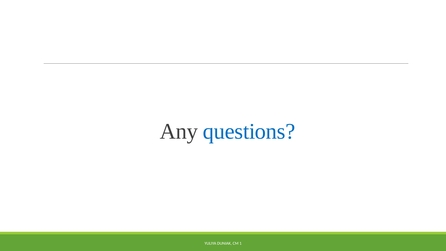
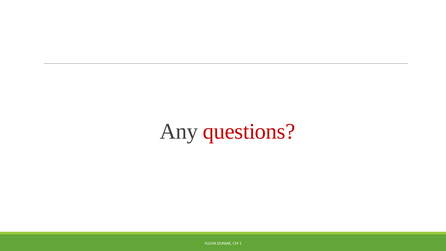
questions colour: blue -> red
